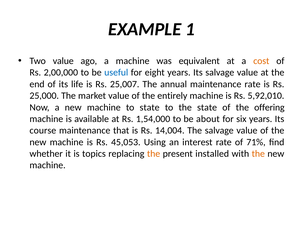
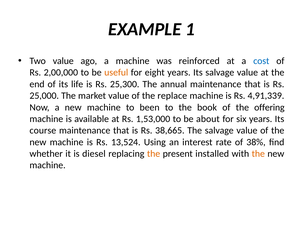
equivalent: equivalent -> reinforced
cost colour: orange -> blue
useful colour: blue -> orange
25,007: 25,007 -> 25,300
annual maintenance rate: rate -> that
entirely: entirely -> replace
5,92,010: 5,92,010 -> 4,91,339
to state: state -> been
the state: state -> book
1,54,000: 1,54,000 -> 1,53,000
14,004: 14,004 -> 38,665
45,053: 45,053 -> 13,524
71%: 71% -> 38%
topics: topics -> diesel
